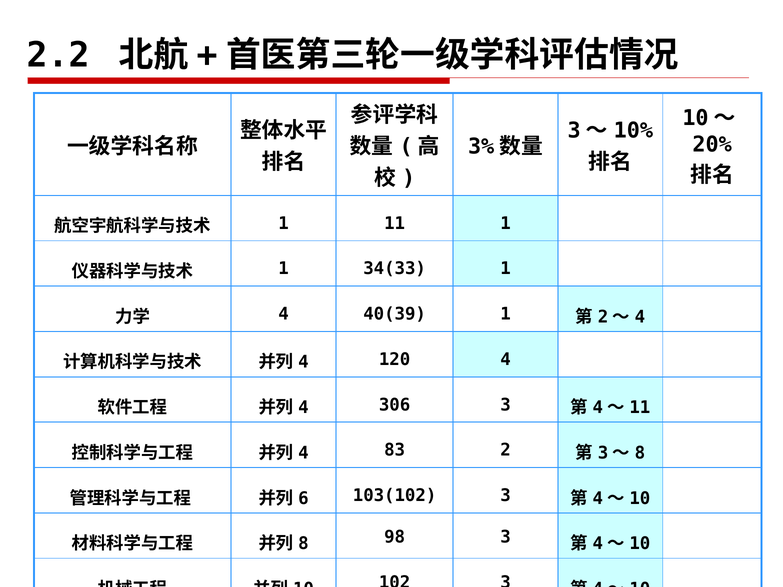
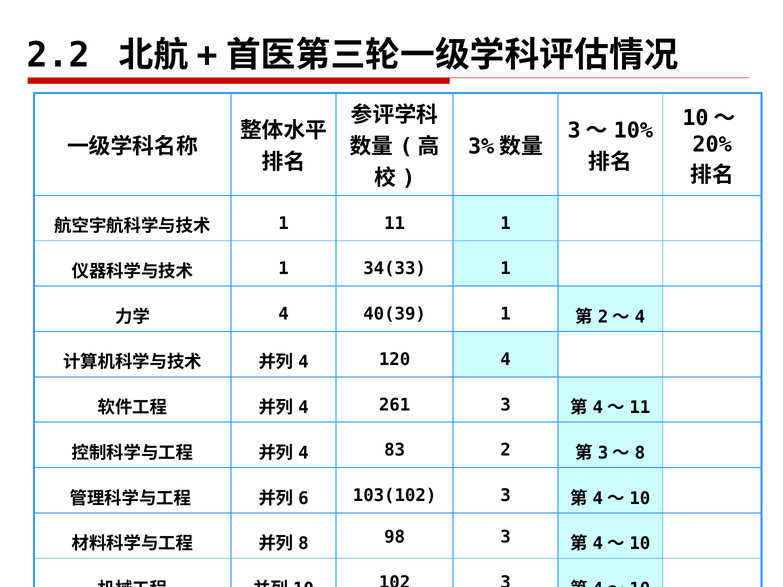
306: 306 -> 261
